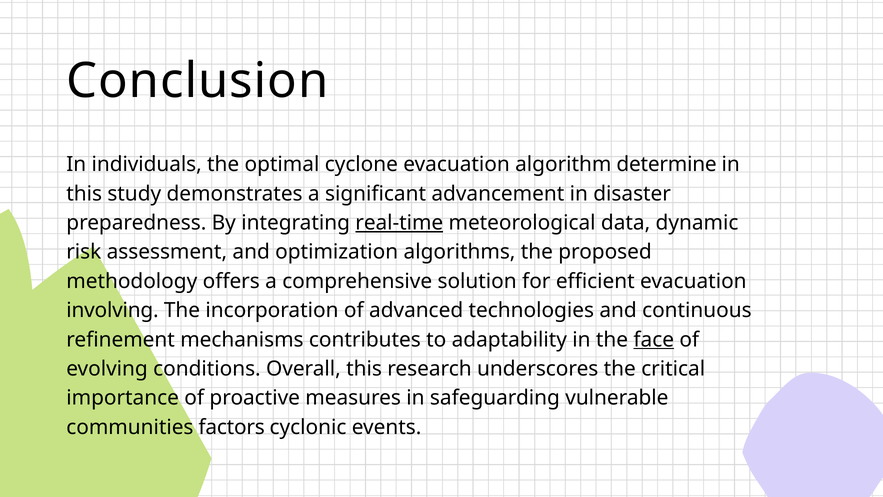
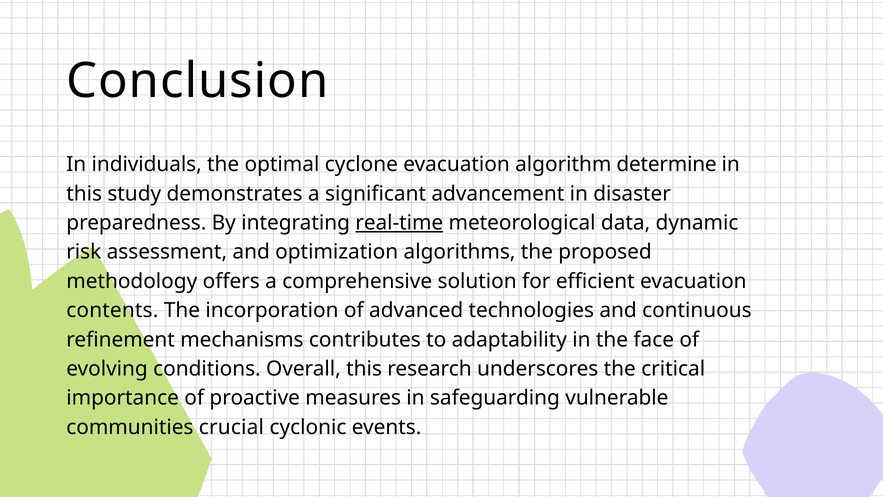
involving: involving -> contents
face underline: present -> none
factors: factors -> crucial
